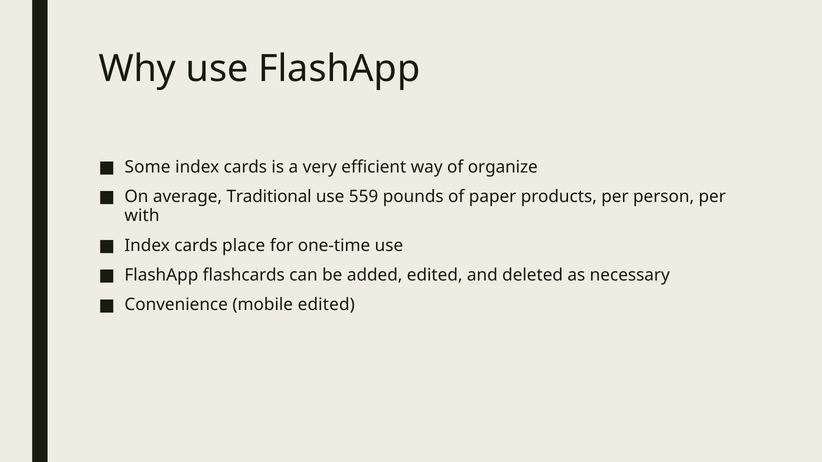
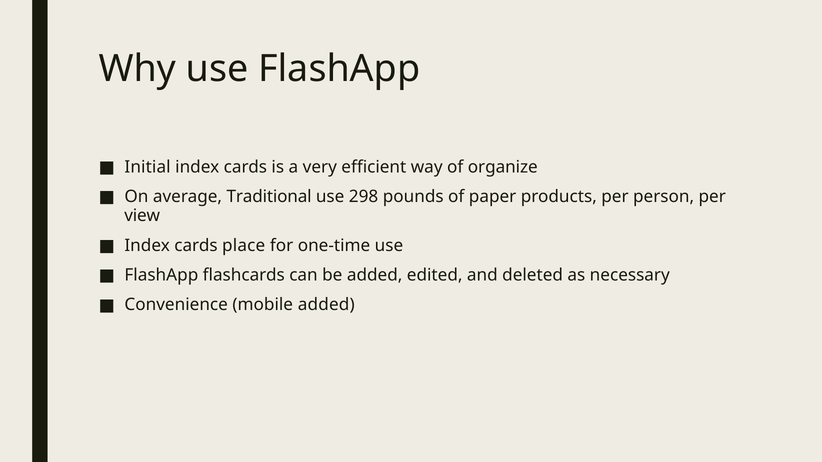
Some: Some -> Initial
559: 559 -> 298
with: with -> view
mobile edited: edited -> added
